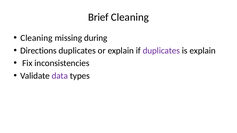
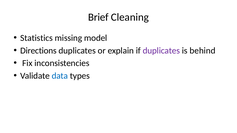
Cleaning at (36, 38): Cleaning -> Statistics
during: during -> model
is explain: explain -> behind
data colour: purple -> blue
